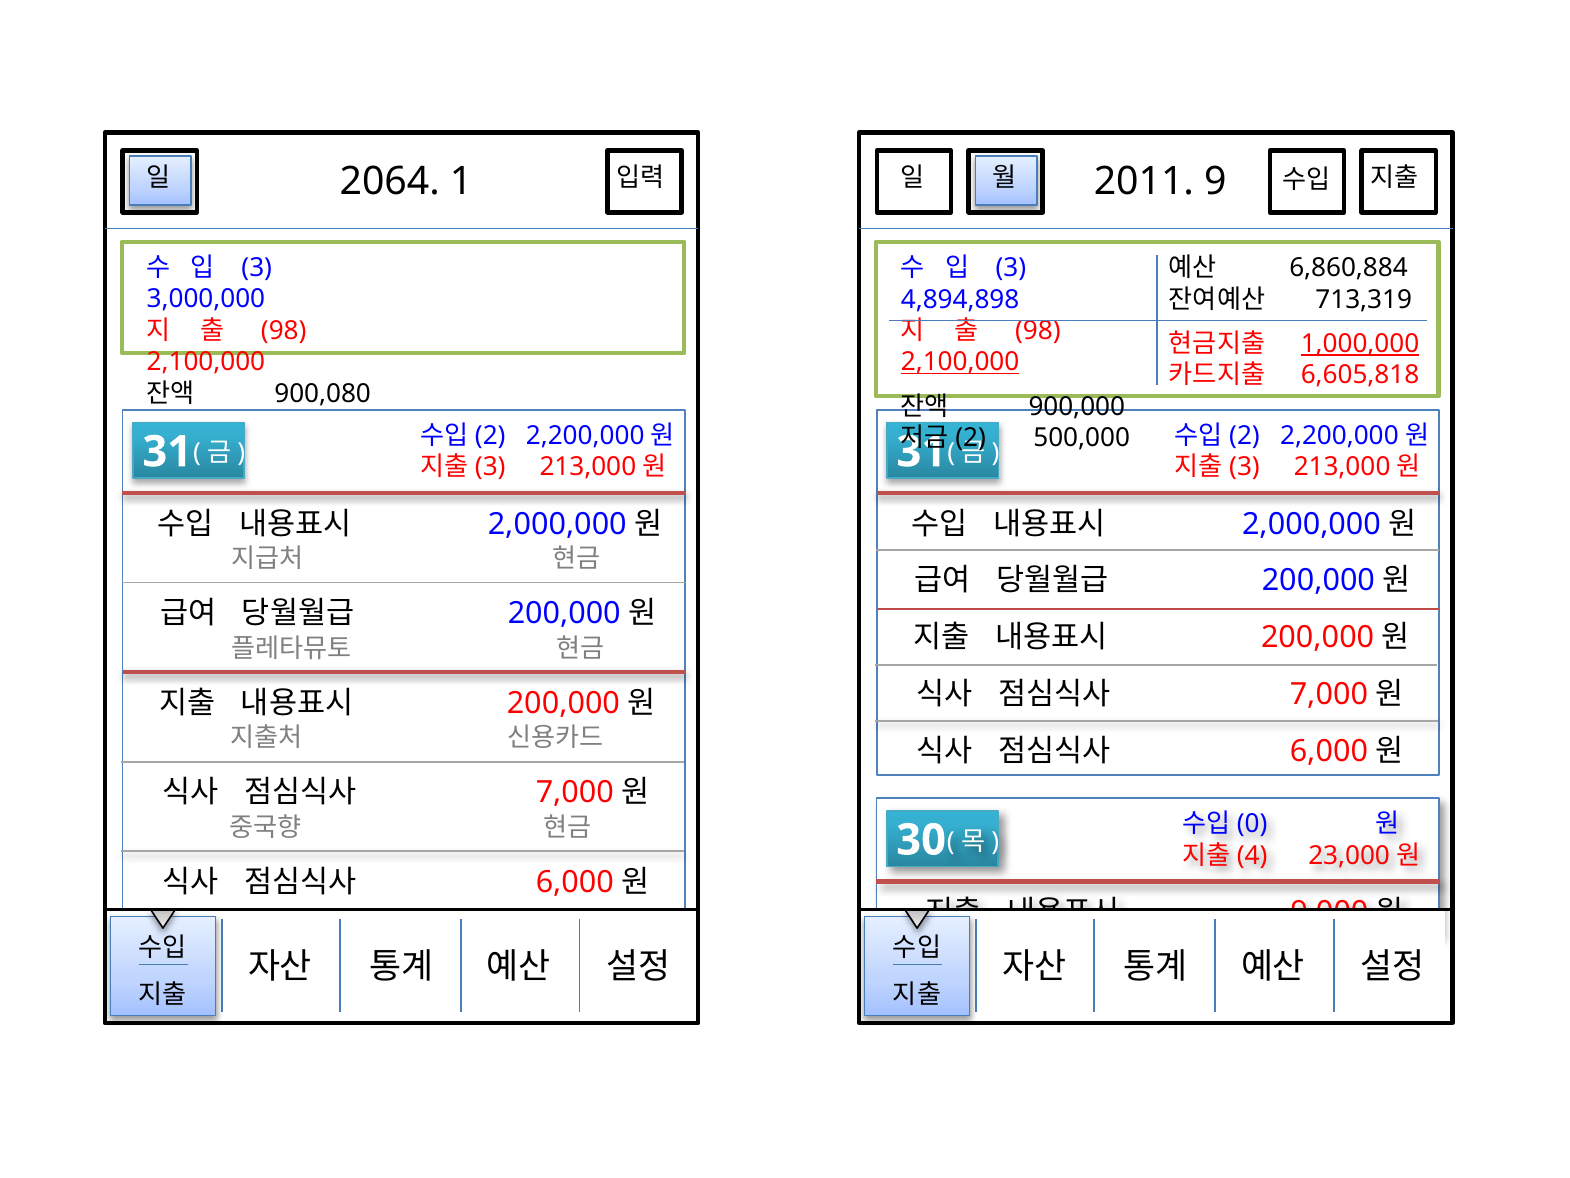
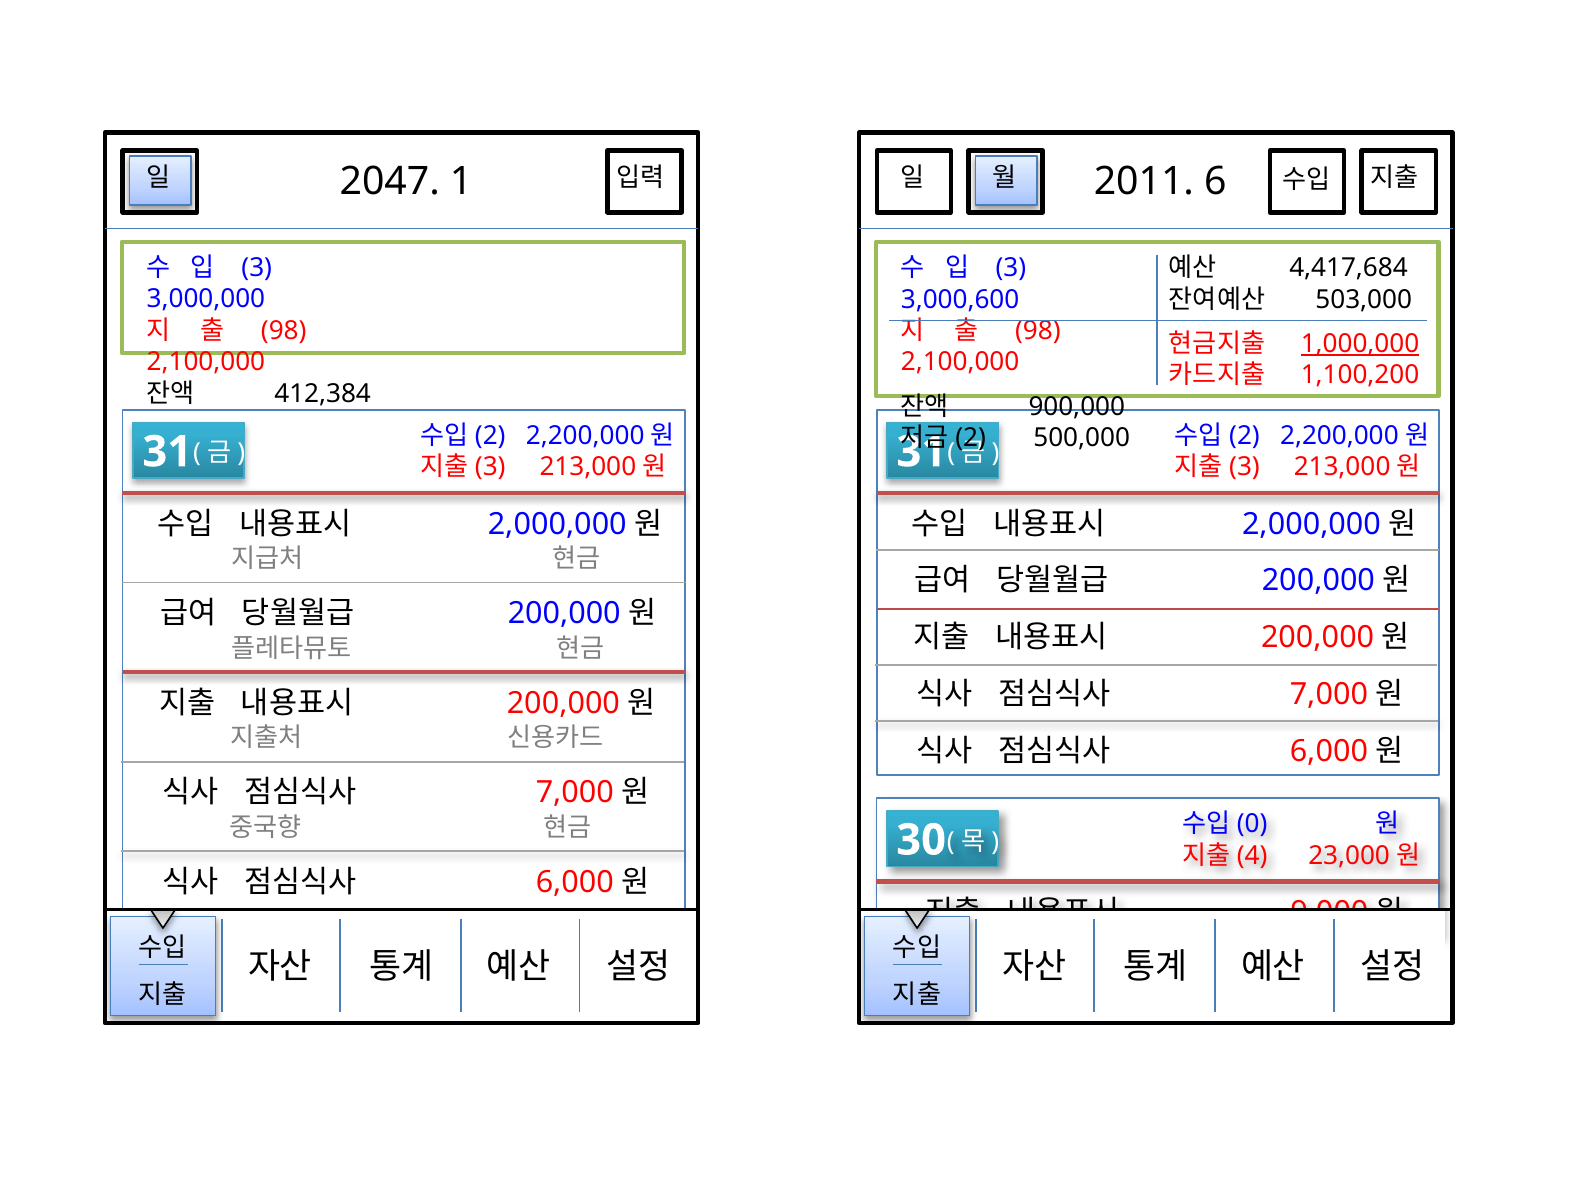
2064: 2064 -> 2047
9: 9 -> 6
6,860,884: 6,860,884 -> 4,417,684
713,319: 713,319 -> 503,000
4,894,898: 4,894,898 -> 3,000,600
2,100,000 at (960, 362) underline: present -> none
6,605,818: 6,605,818 -> 1,100,200
900,080: 900,080 -> 412,384
